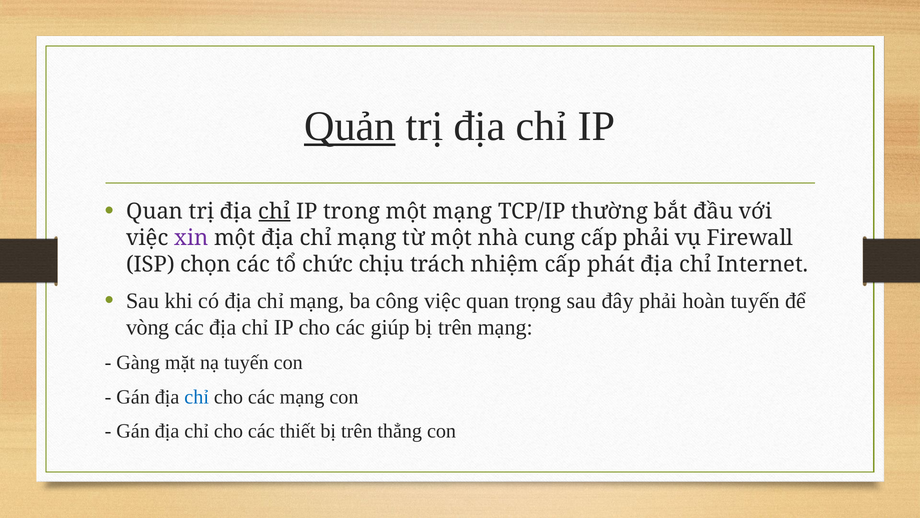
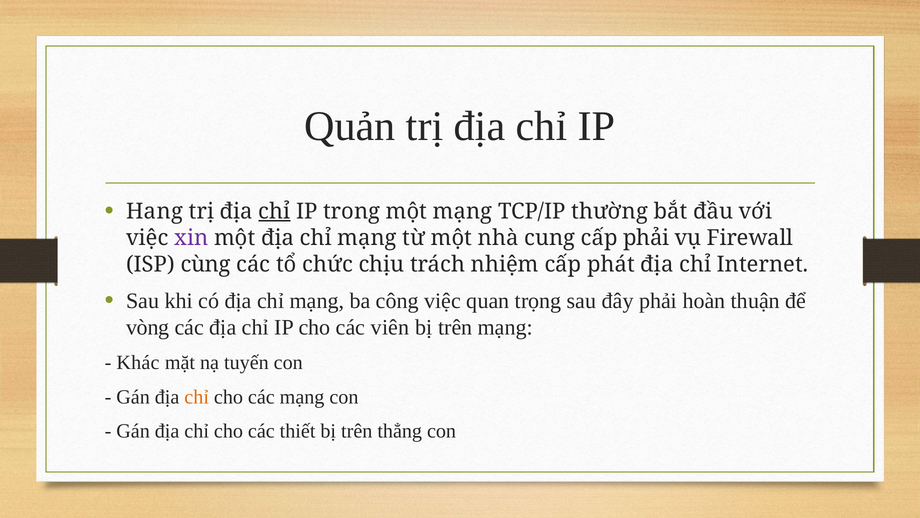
Quản underline: present -> none
Quan at (155, 211): Quan -> Hang
chọn: chọn -> cùng
hoàn tuyến: tuyến -> thuận
giúp: giúp -> viên
Gàng: Gàng -> Khác
chỉ at (197, 396) colour: blue -> orange
